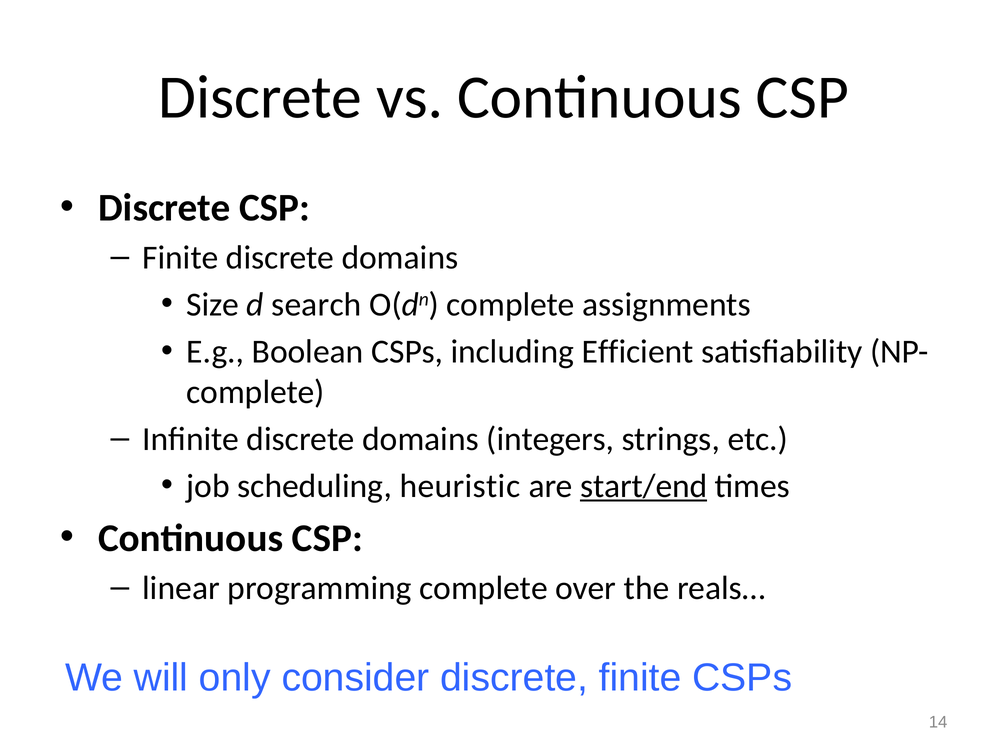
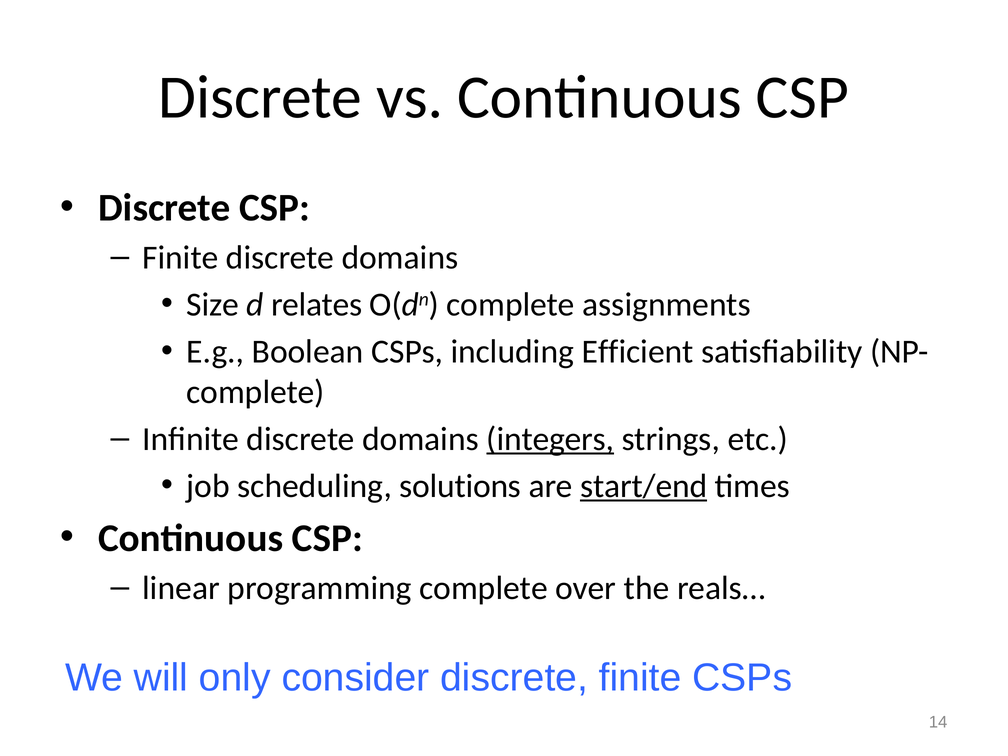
search: search -> relates
integers underline: none -> present
heuristic: heuristic -> solutions
